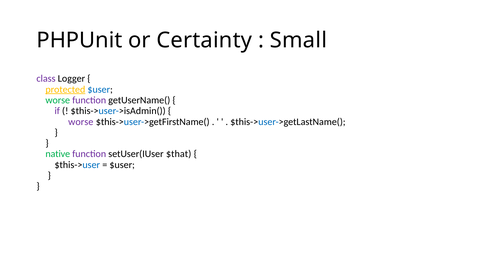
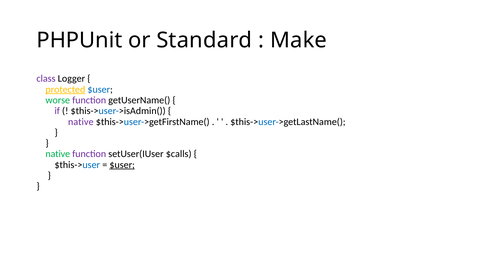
Certainty: Certainty -> Standard
Small: Small -> Make
worse at (81, 122): worse -> native
$that: $that -> $calls
$user at (122, 165) underline: none -> present
